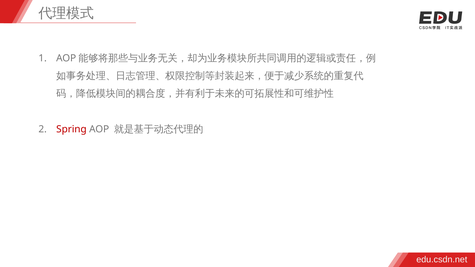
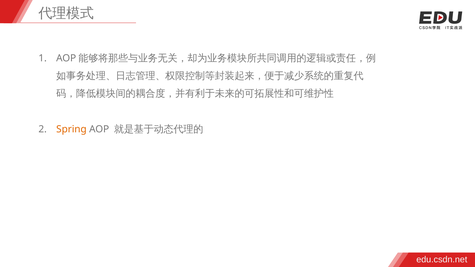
Spring colour: red -> orange
